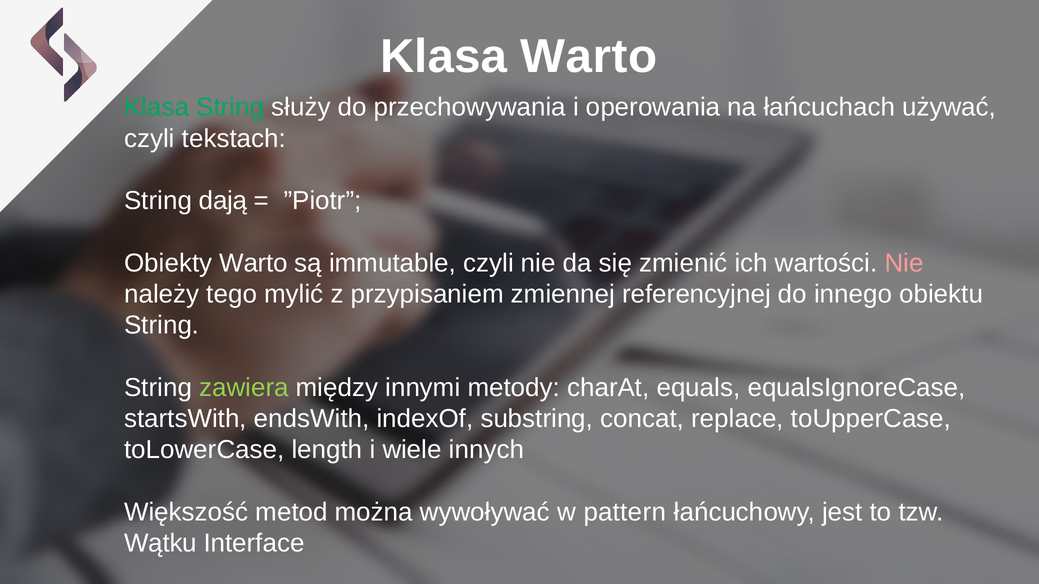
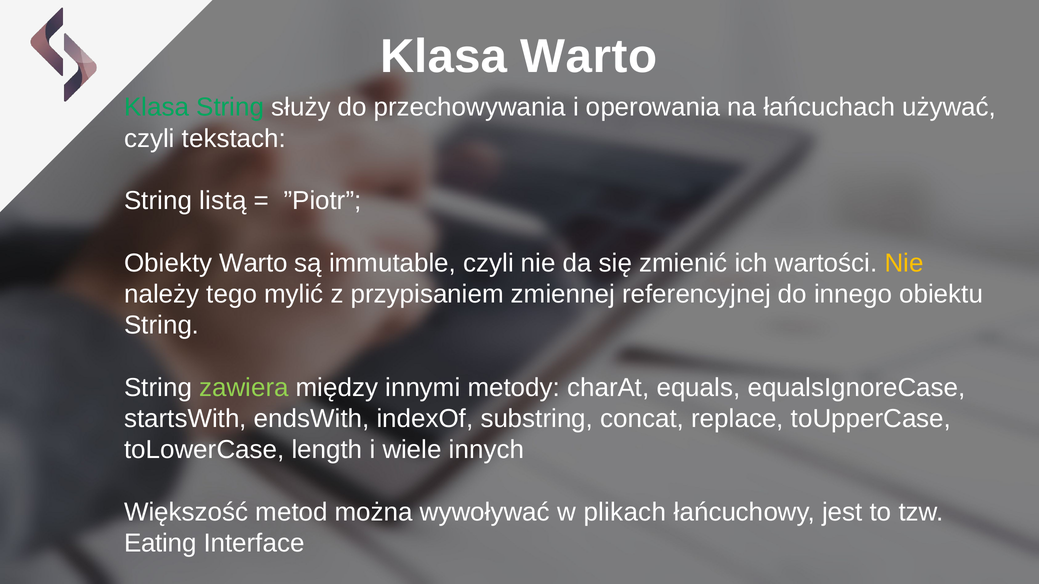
dają: dają -> listą
Nie at (904, 263) colour: pink -> yellow
pattern: pattern -> plikach
Wątku: Wątku -> Eating
